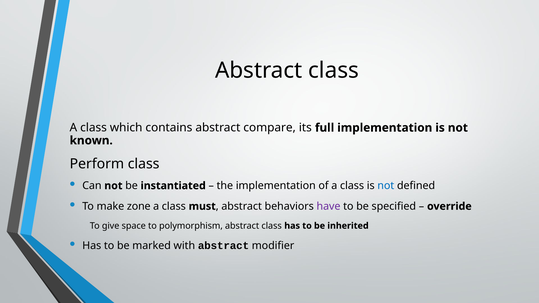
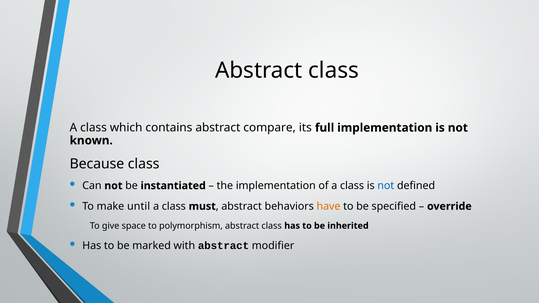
Perform: Perform -> Because
zone: zone -> until
have colour: purple -> orange
